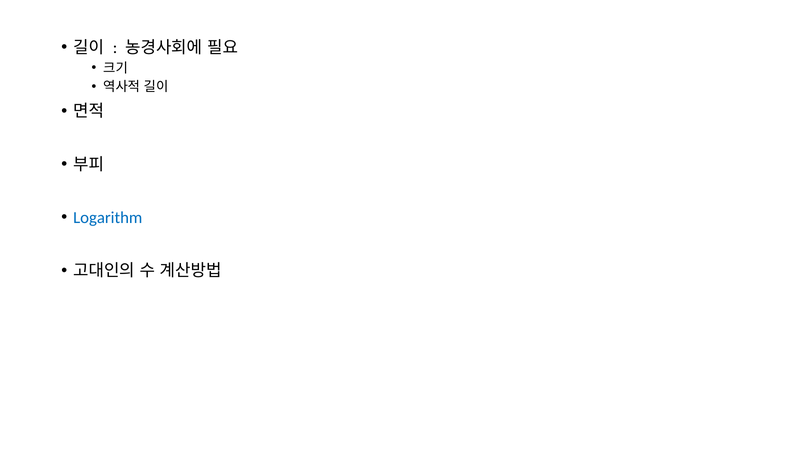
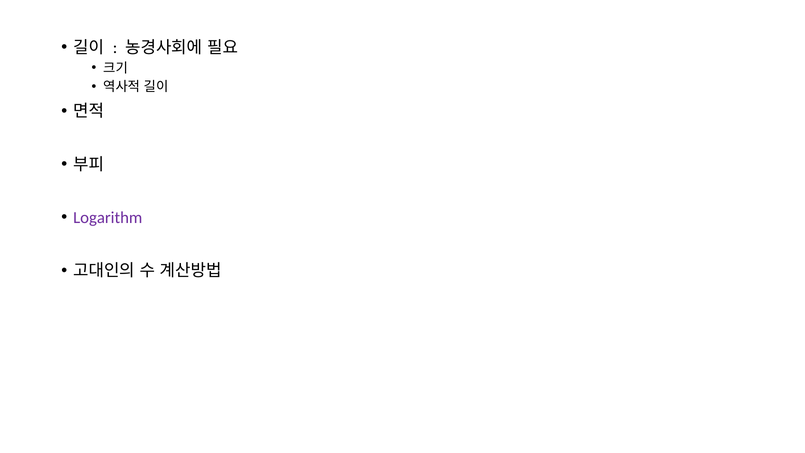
Logarithm colour: blue -> purple
